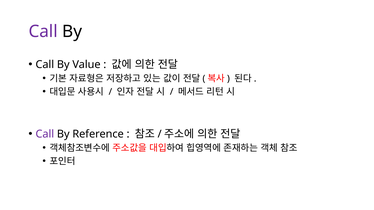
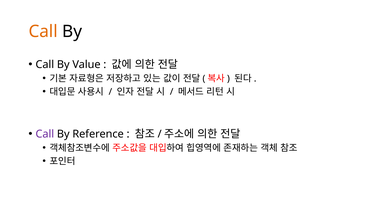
Call at (43, 31) colour: purple -> orange
